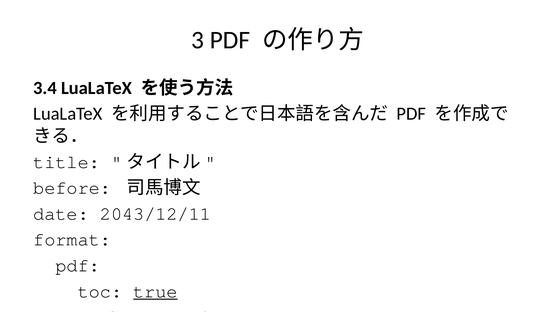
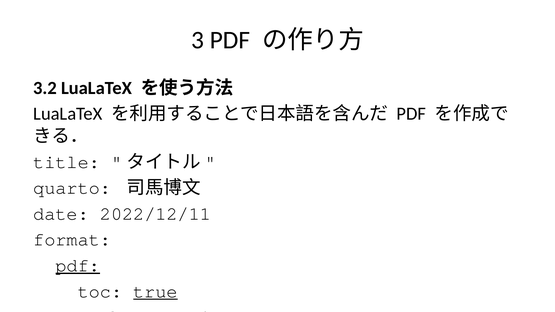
3.4 at (45, 88): 3.4 -> 3.2
before at (72, 188): before -> quarto
2043/12/11: 2043/12/11 -> 2022/12/11
pdf at (78, 266) underline: none -> present
